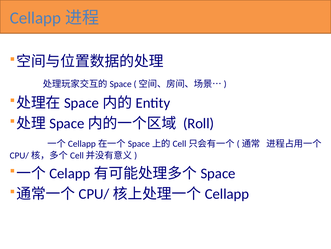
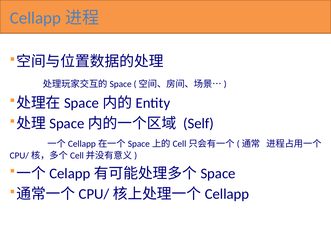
Roll: Roll -> Self
